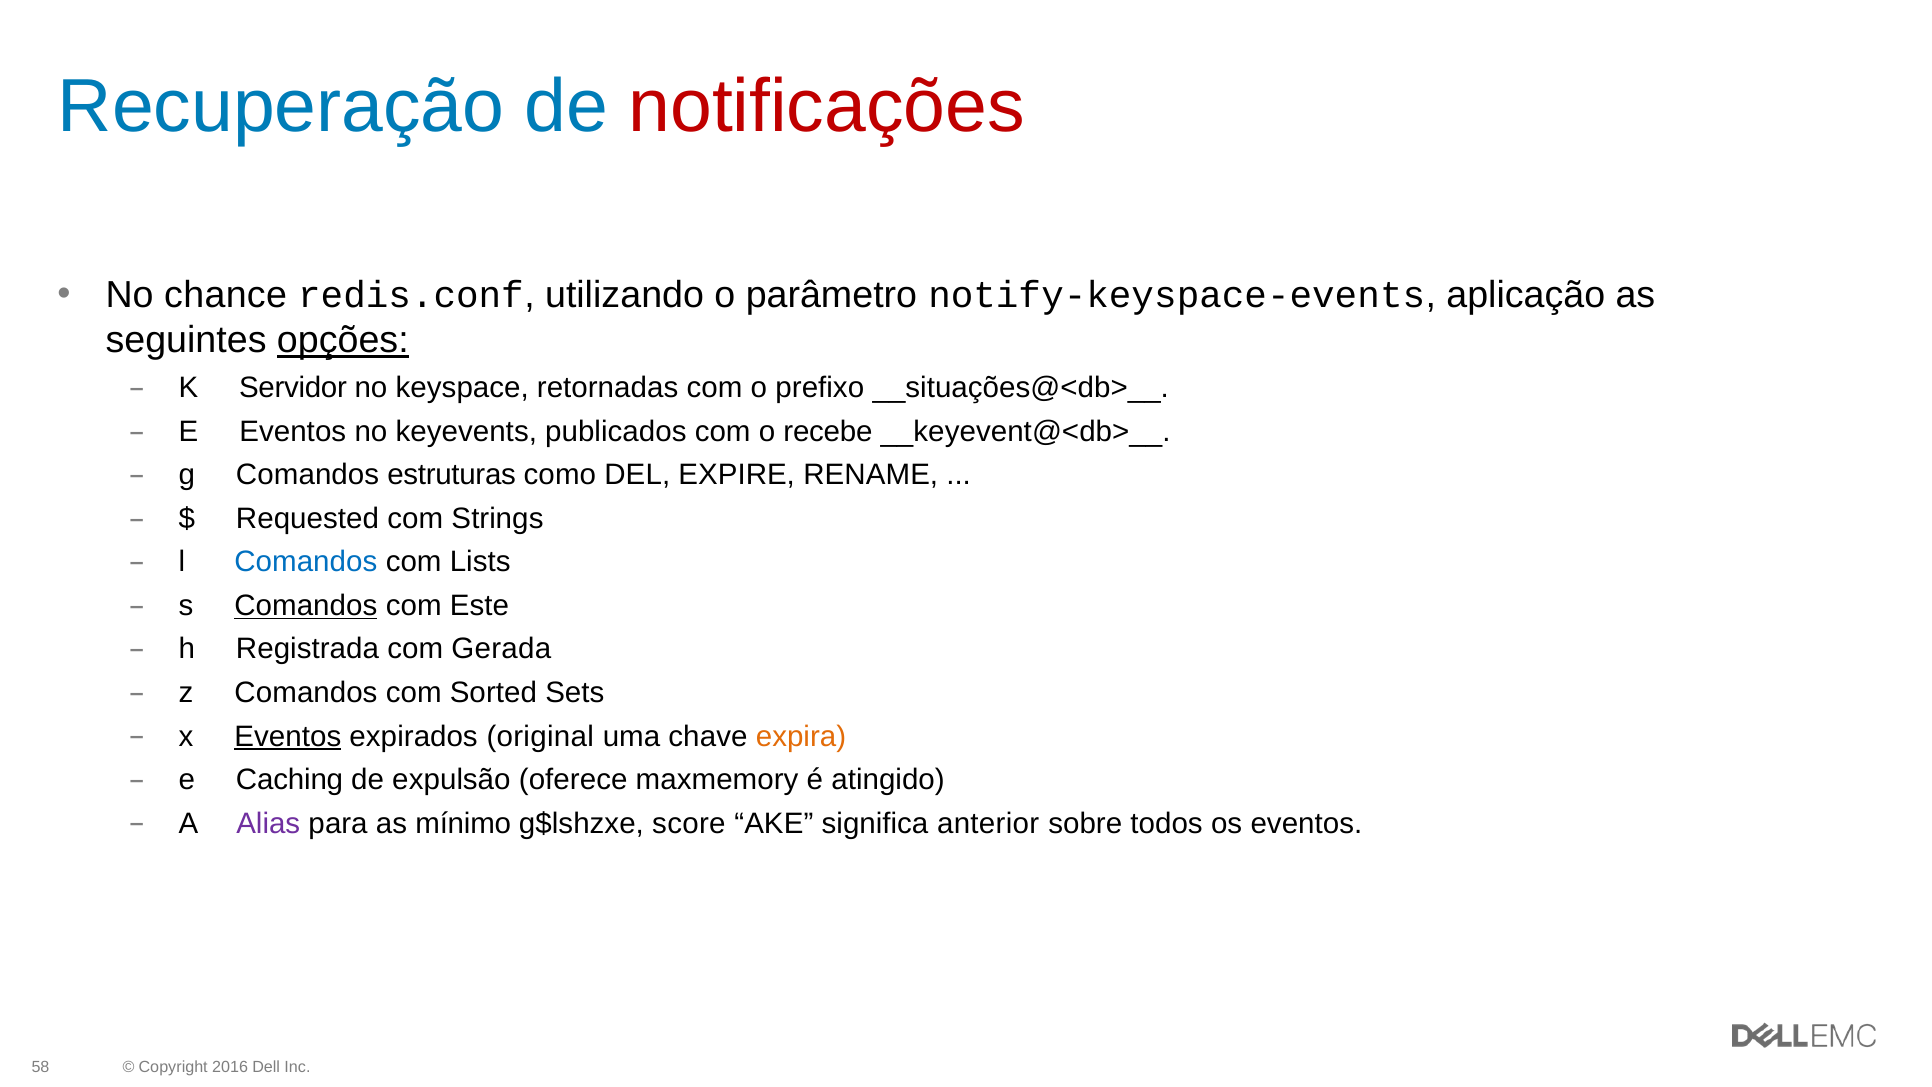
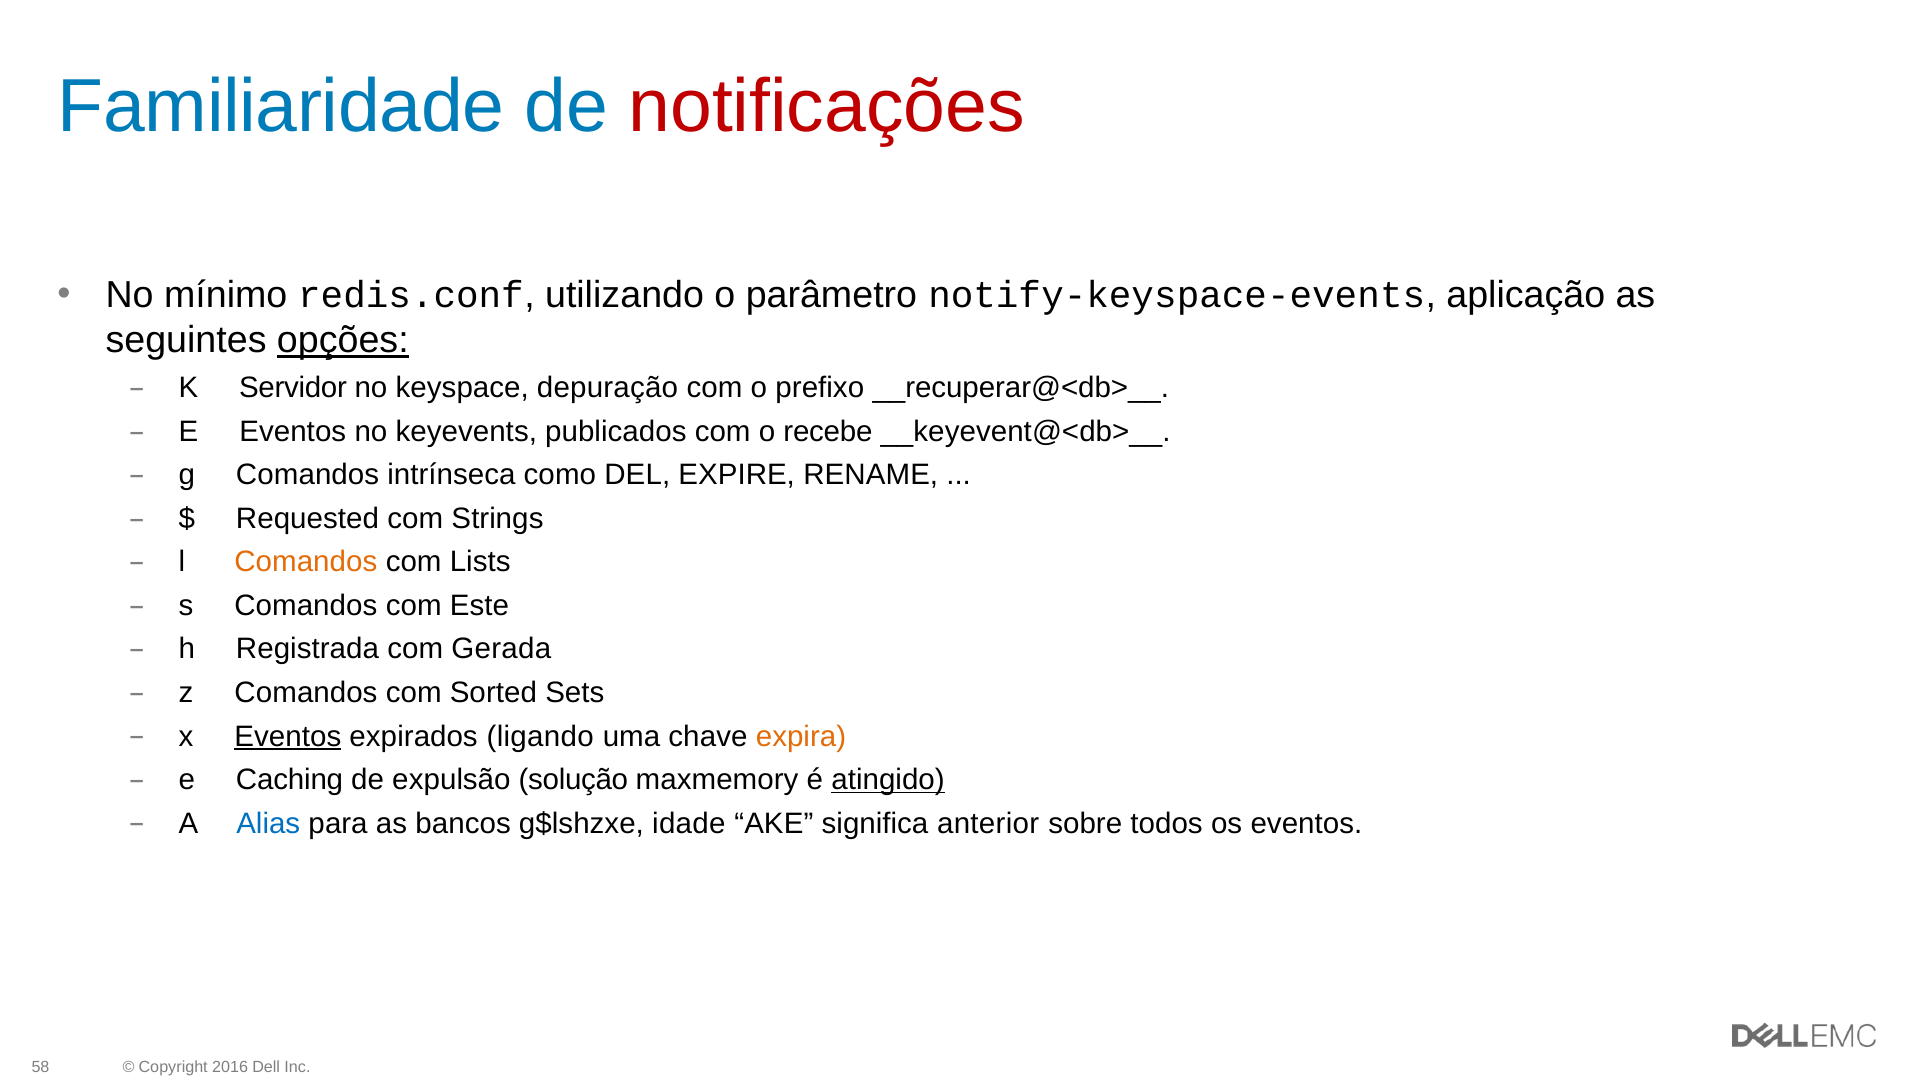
Recuperação: Recuperação -> Familiaridade
chance: chance -> mínimo
retornadas: retornadas -> depuração
__situações@<db>__: __situações@<db>__ -> __recuperar@<db>__
estruturas: estruturas -> intrínseca
Comandos at (306, 562) colour: blue -> orange
Comandos at (306, 606) underline: present -> none
original: original -> ligando
oferece: oferece -> solução
atingido underline: none -> present
Alias colour: purple -> blue
mínimo: mínimo -> bancos
score: score -> idade
